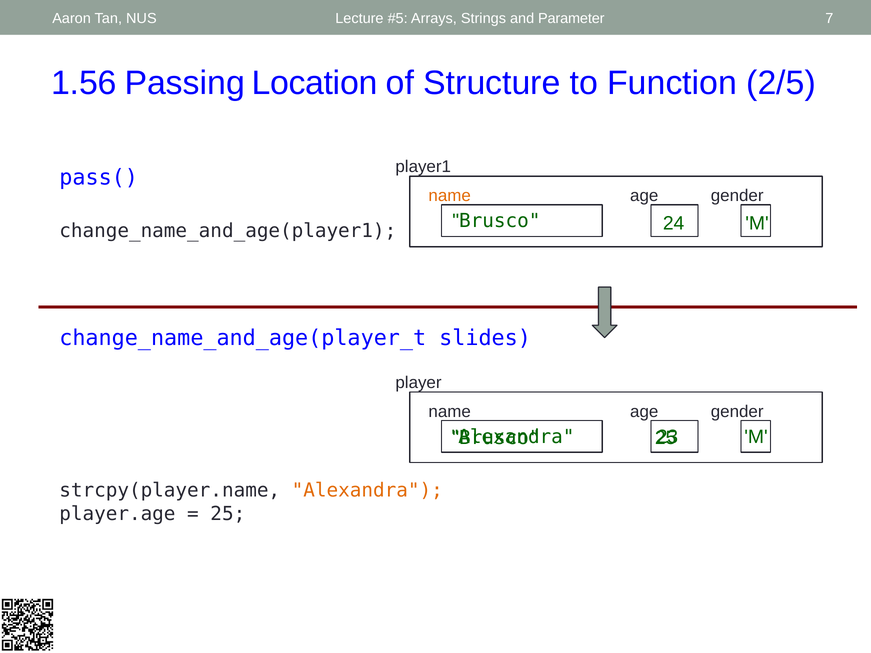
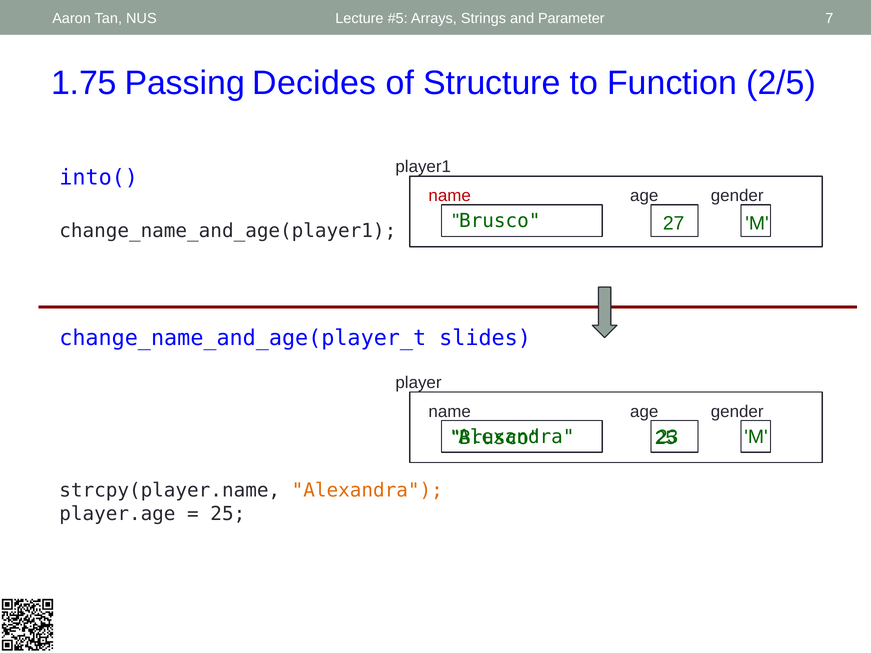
1.56: 1.56 -> 1.75
Location: Location -> Decides
pass(: pass( -> into(
name at (450, 196) colour: orange -> red
24: 24 -> 27
